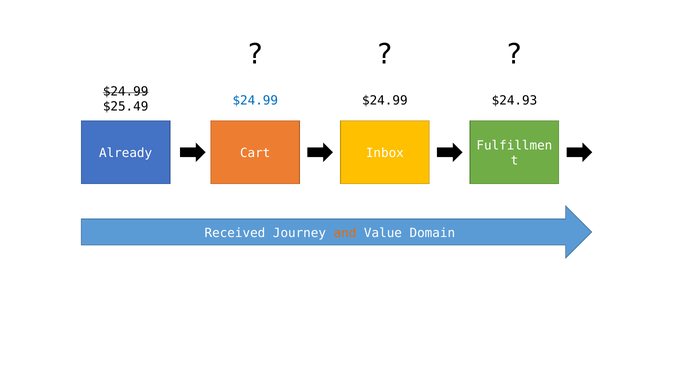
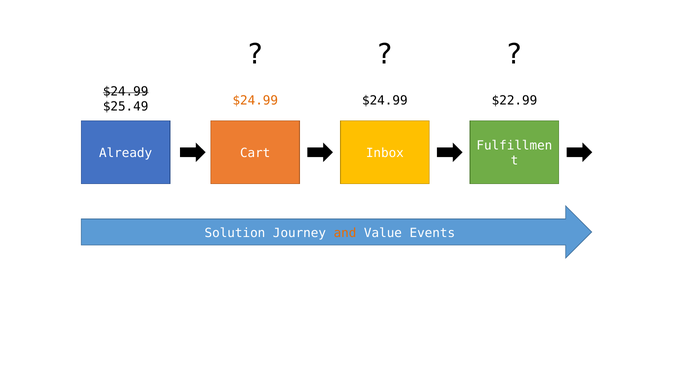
$24.99 at (255, 100) colour: blue -> orange
$24.93: $24.93 -> $22.99
Received: Received -> Solution
Domain: Domain -> Events
